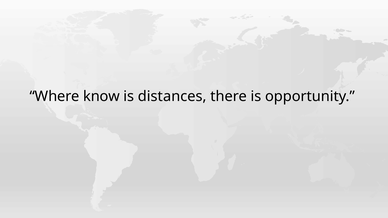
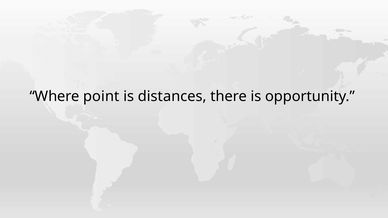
know: know -> point
